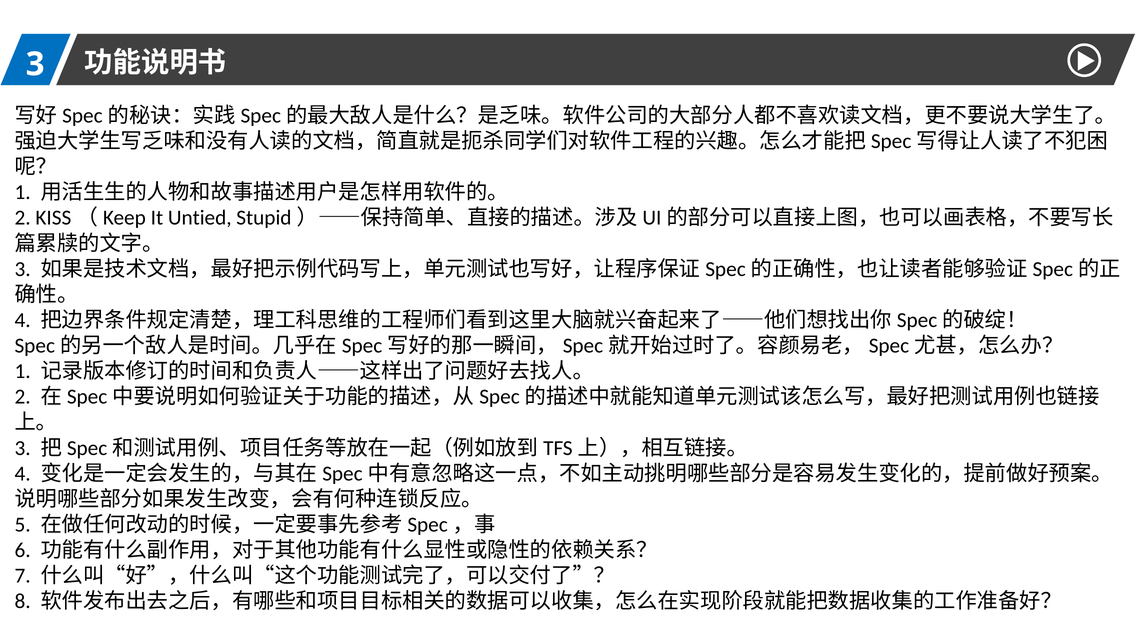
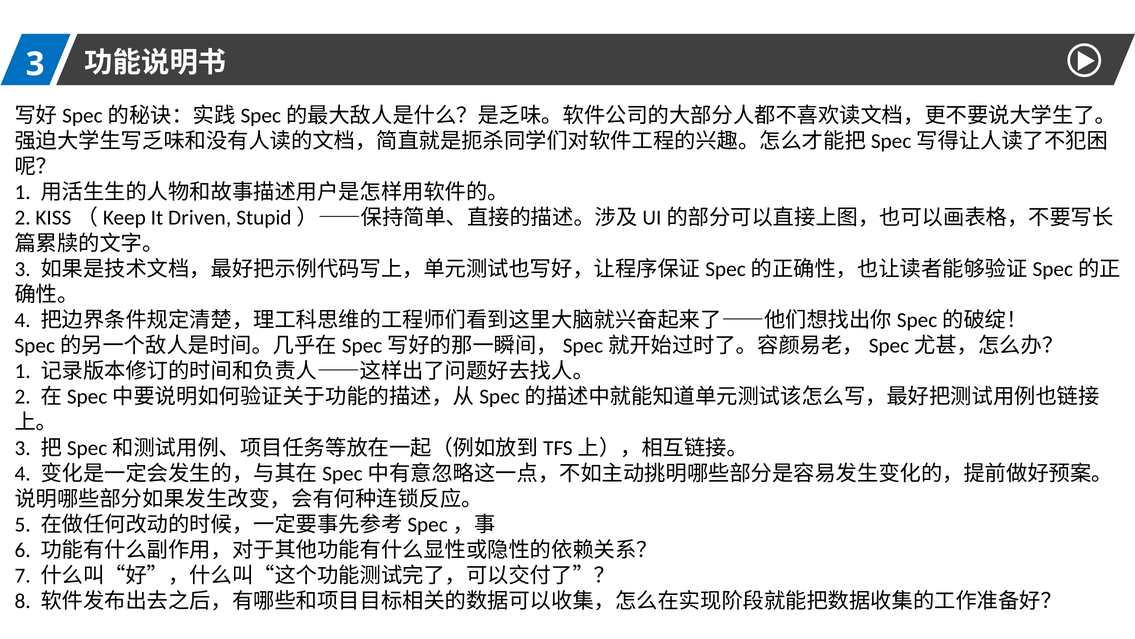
Untied: Untied -> Driven
